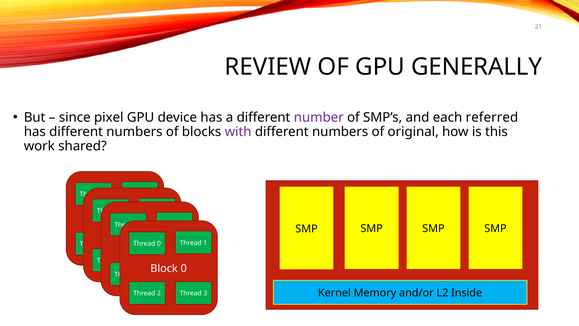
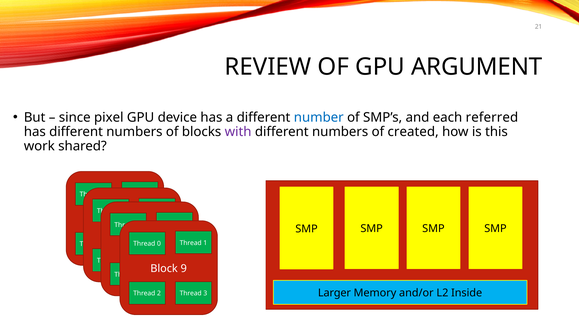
GENERALLY: GENERALLY -> ARGUMENT
number colour: purple -> blue
original: original -> created
0 at (184, 268): 0 -> 9
Kernel: Kernel -> Larger
